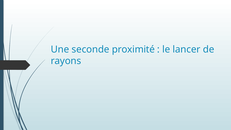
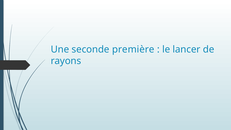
proximité: proximité -> première
